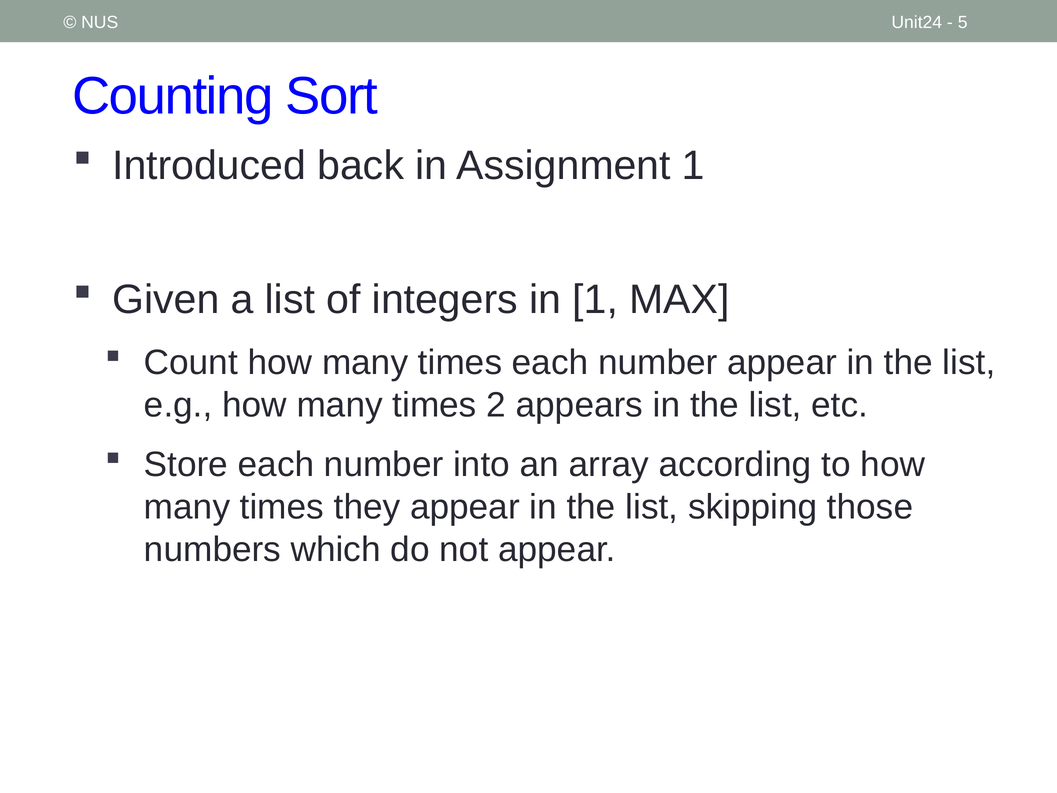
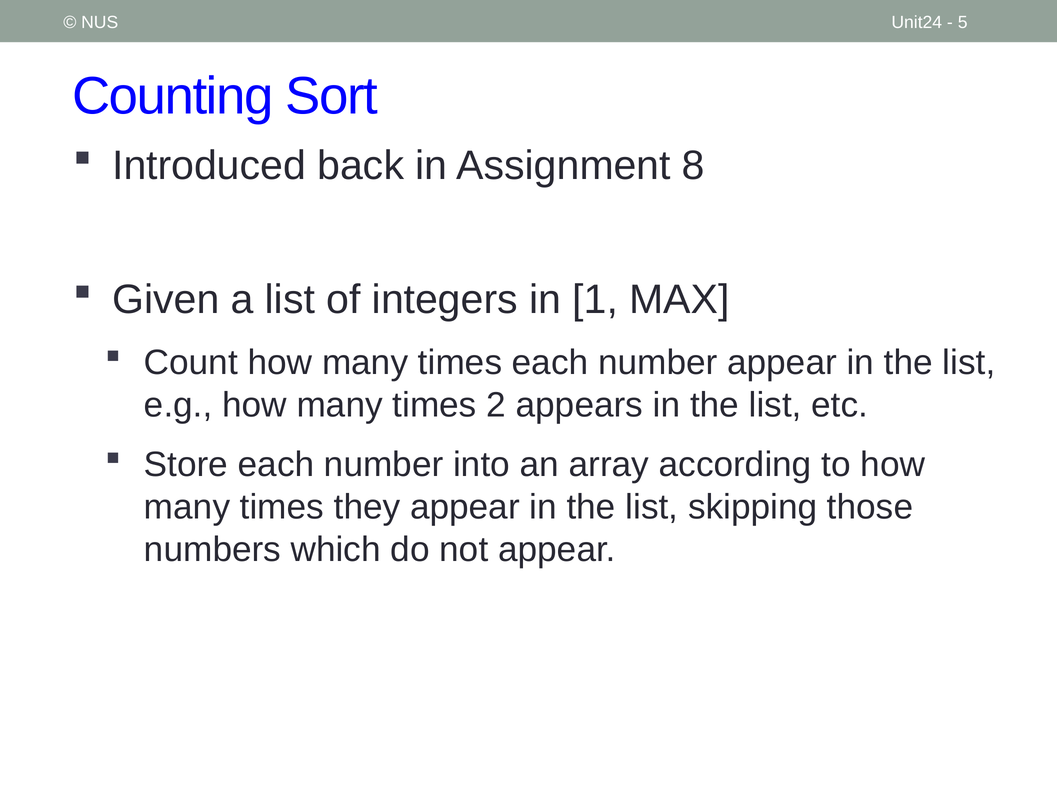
Assignment 1: 1 -> 8
